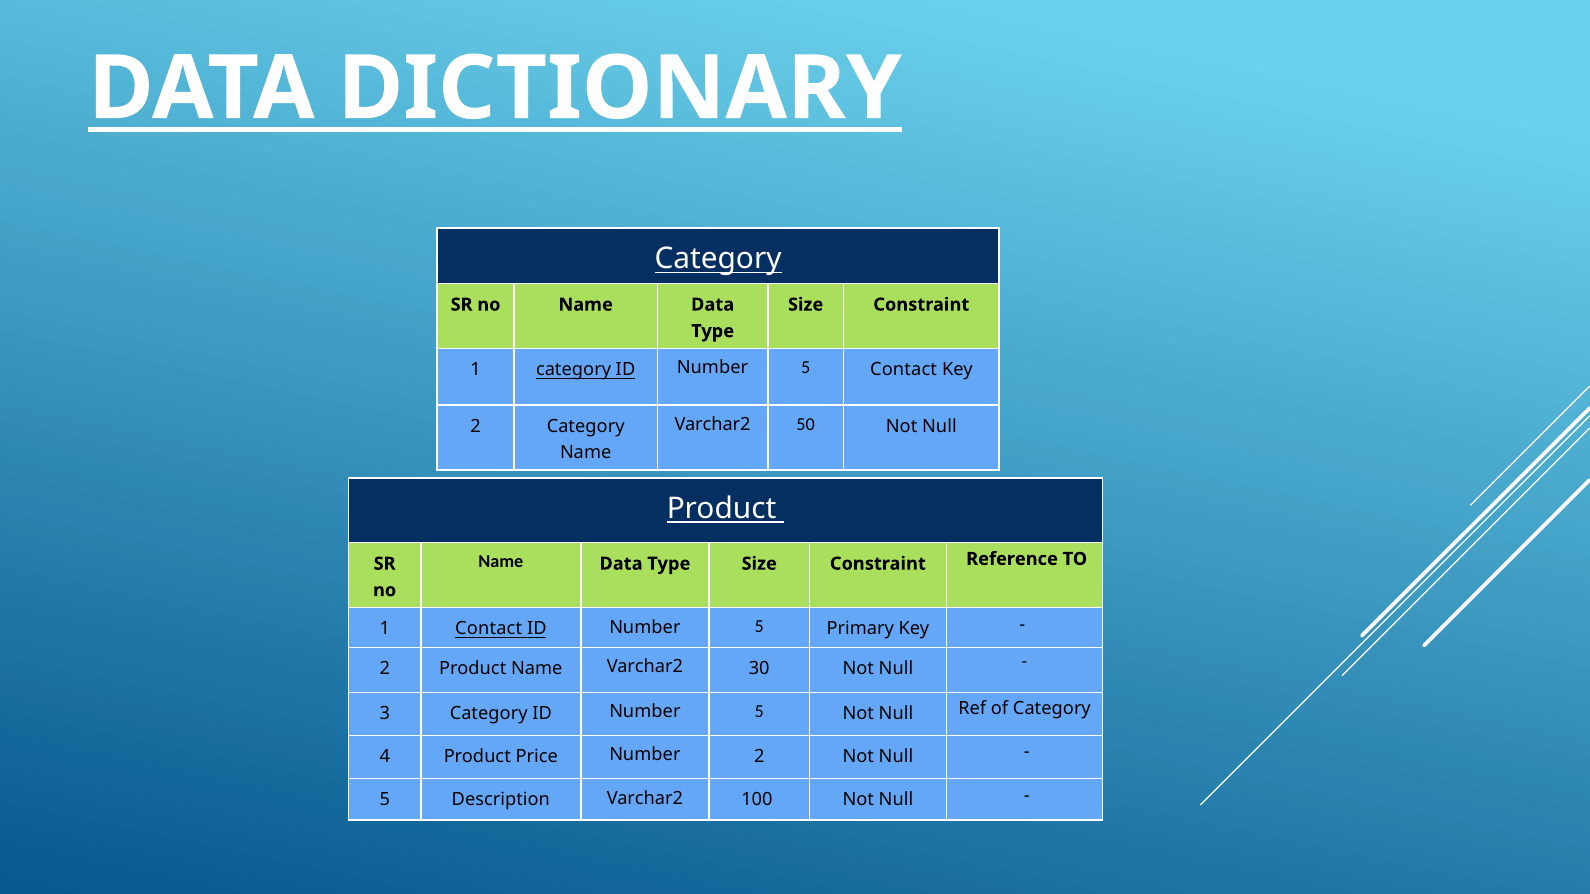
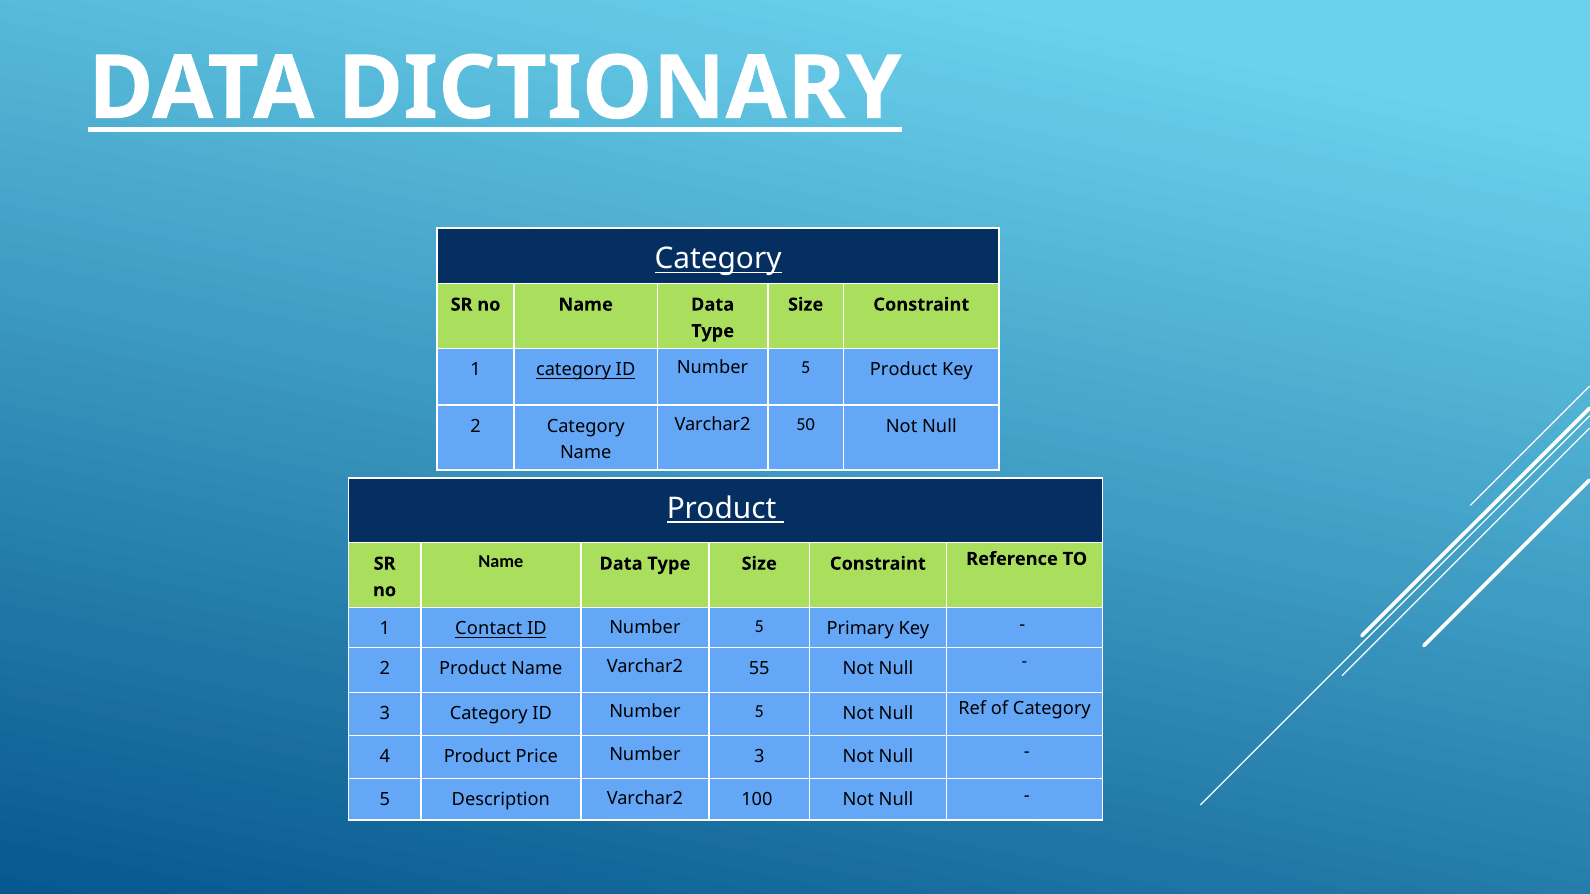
5 Contact: Contact -> Product
30: 30 -> 55
Number 2: 2 -> 3
